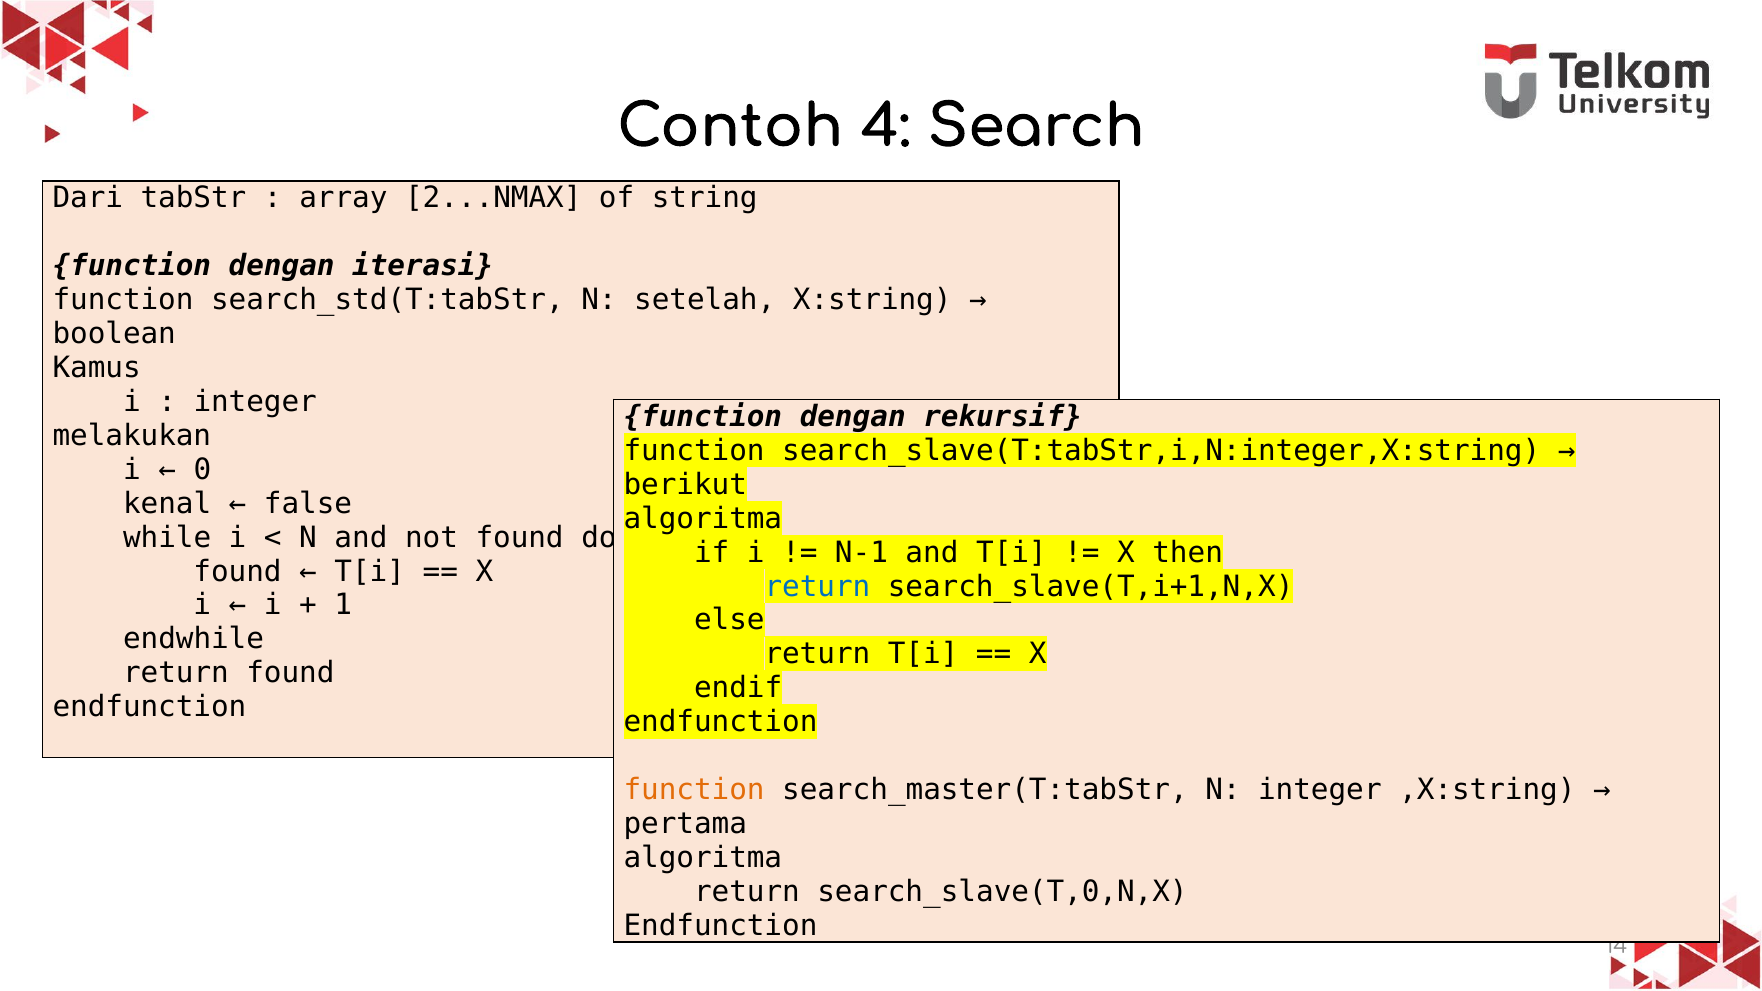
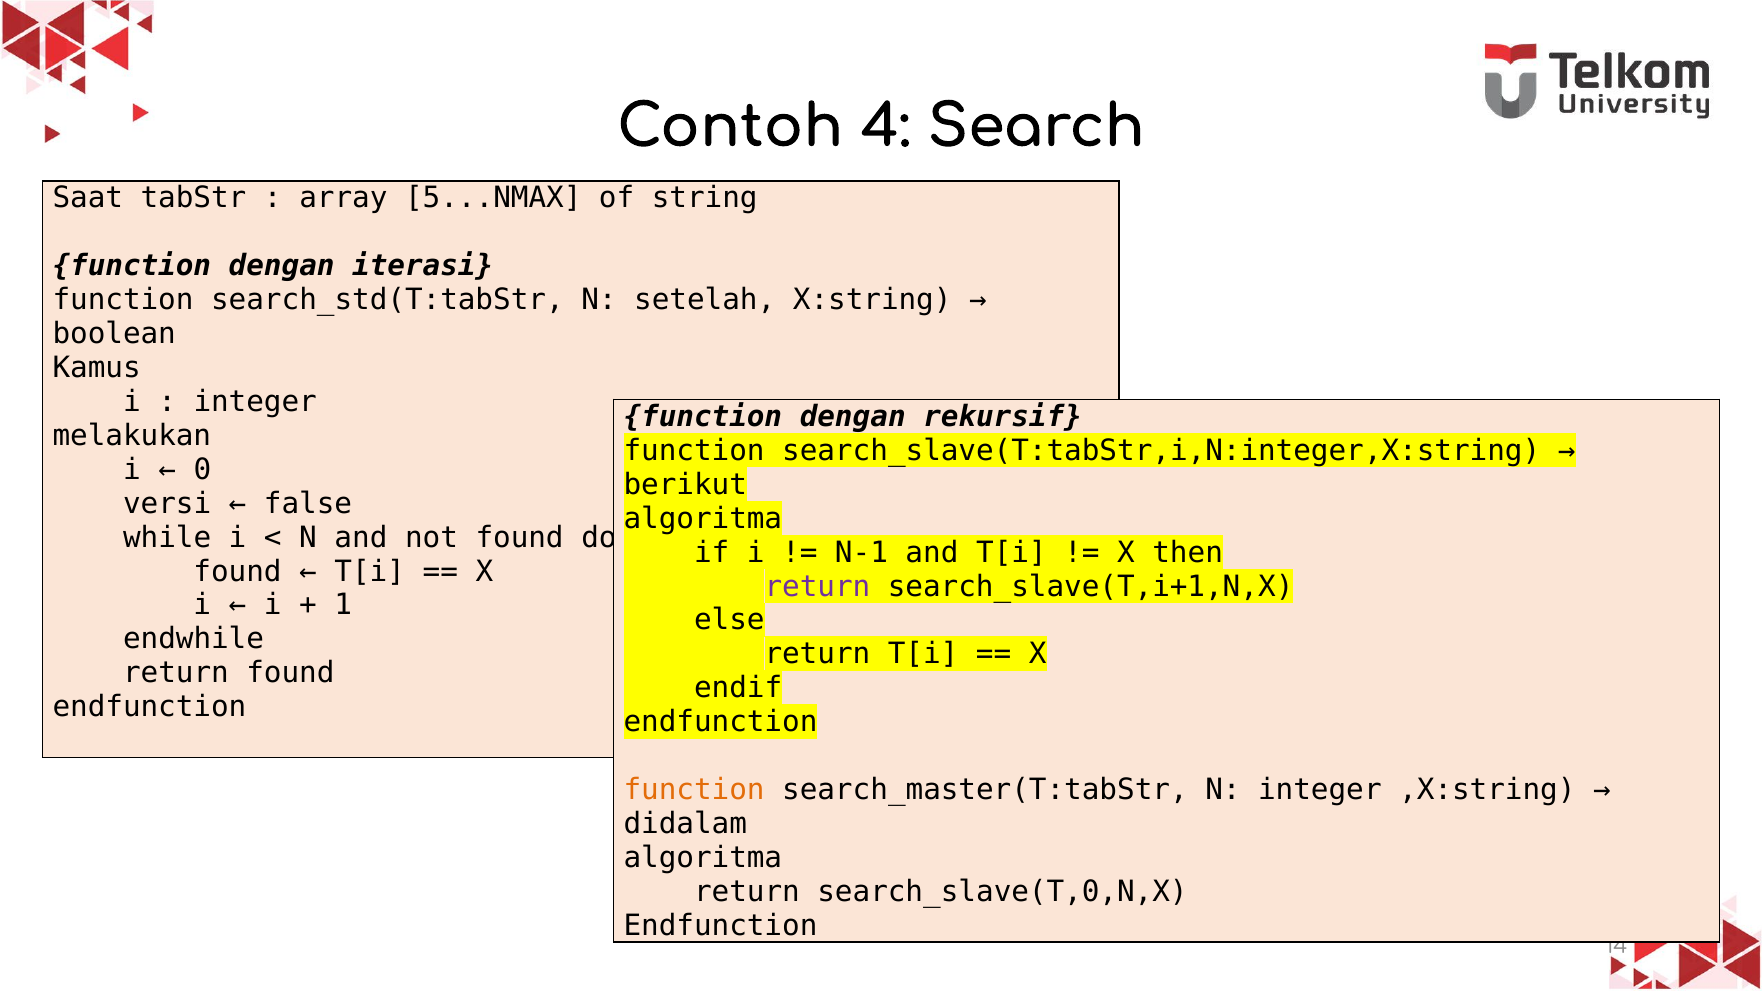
Dari: Dari -> Saat
2...NMAX: 2...NMAX -> 5...NMAX
kenal: kenal -> versi
return at (817, 586) colour: blue -> purple
pertama: pertama -> didalam
